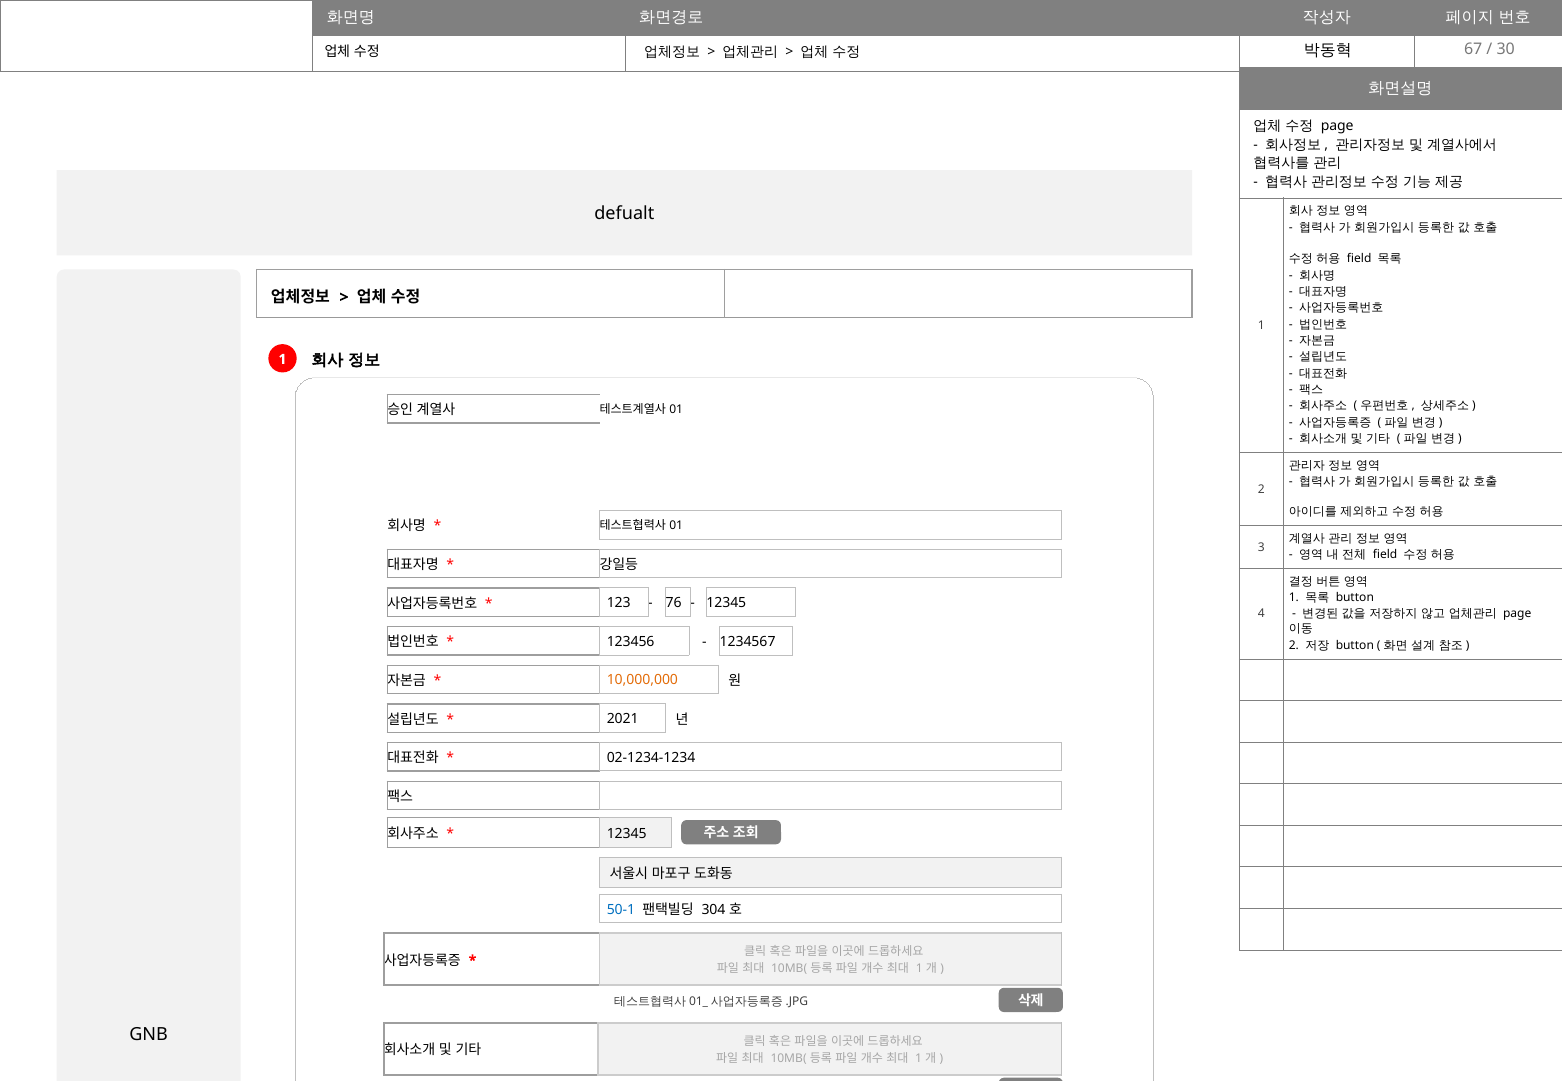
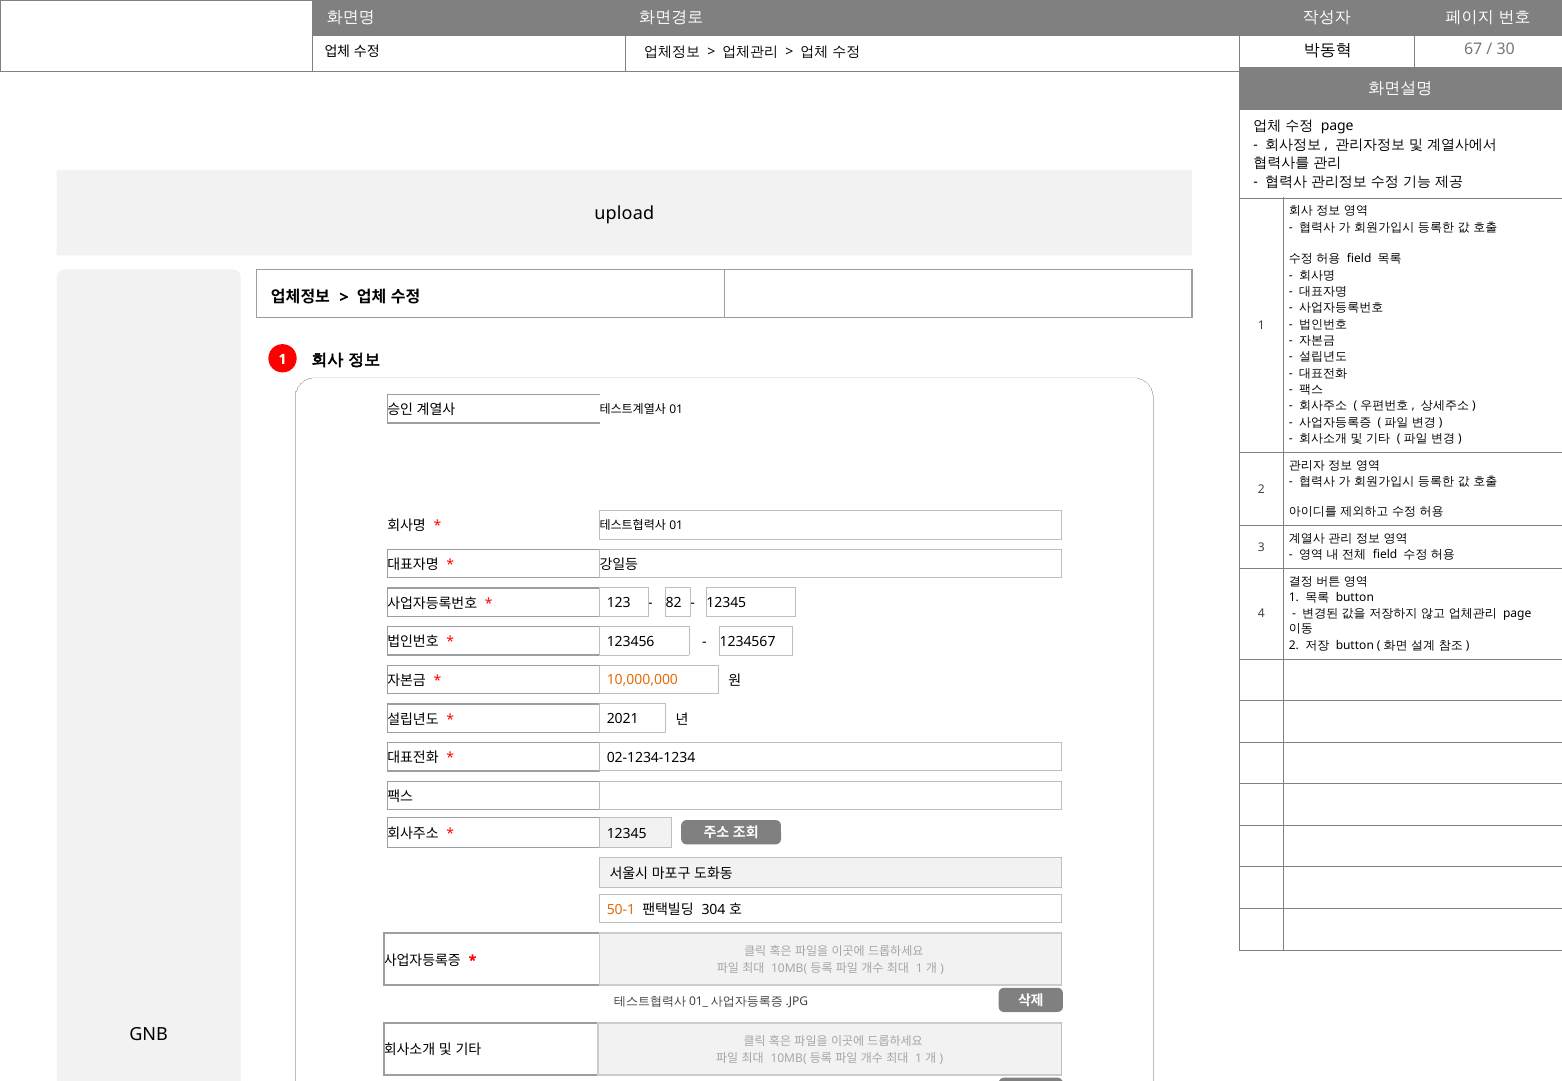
defualt: defualt -> upload
76: 76 -> 82
50-1 colour: blue -> orange
